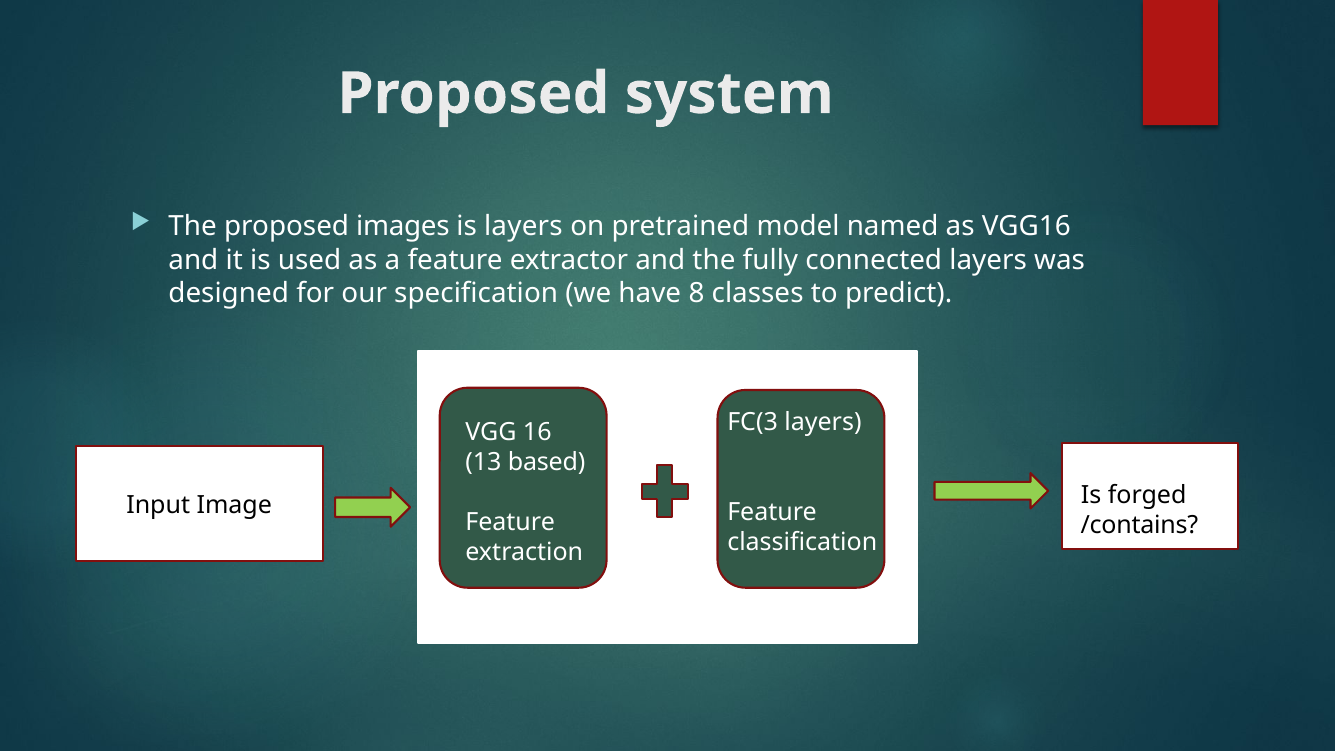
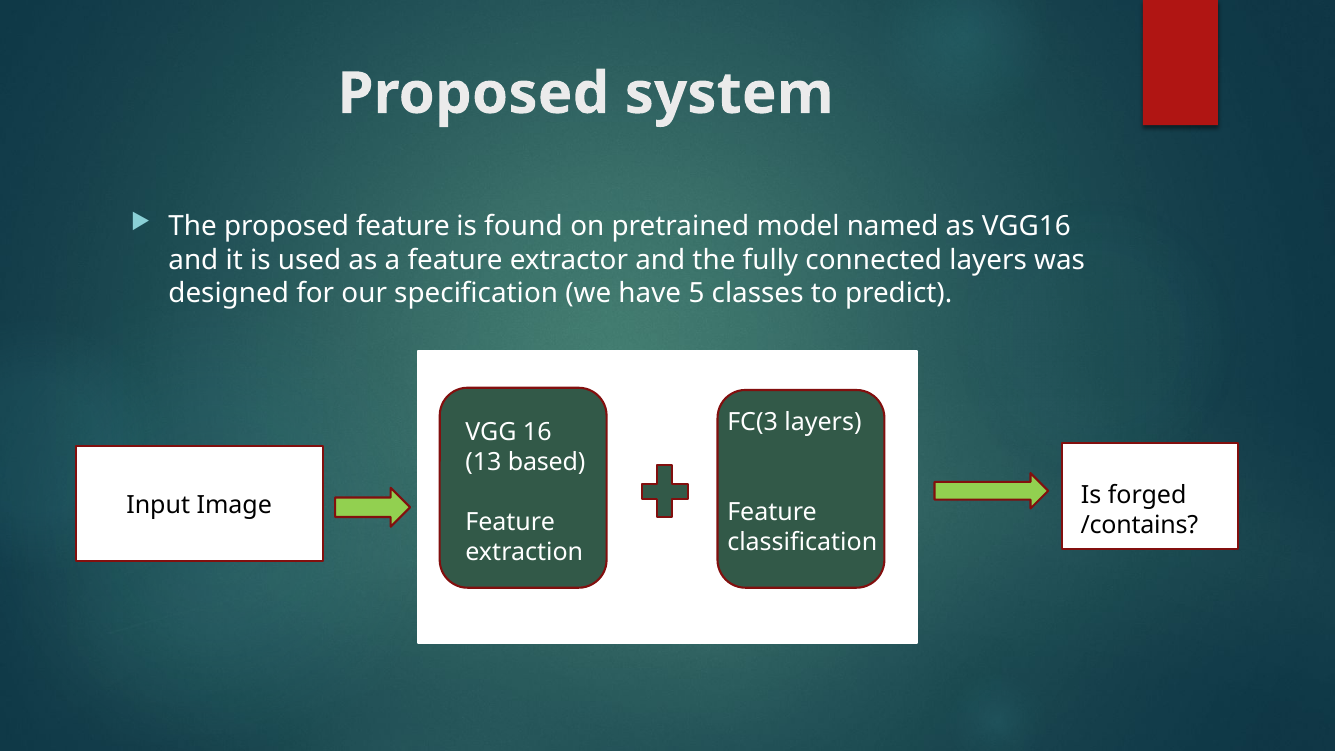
proposed images: images -> feature
is layers: layers -> found
8: 8 -> 5
